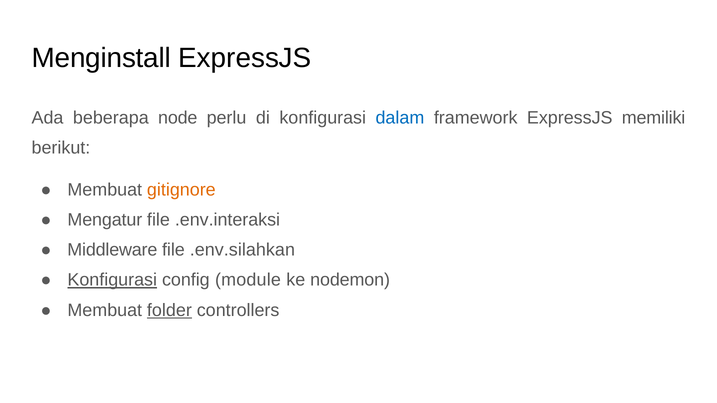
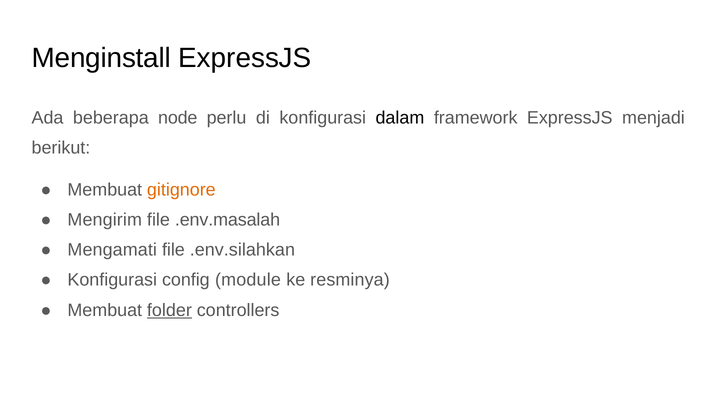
dalam colour: blue -> black
memiliki: memiliki -> menjadi
Mengatur: Mengatur -> Mengirim
.env.interaksi: .env.interaksi -> .env.masalah
Middleware: Middleware -> Mengamati
Konfigurasi at (112, 280) underline: present -> none
nodemon: nodemon -> resminya
